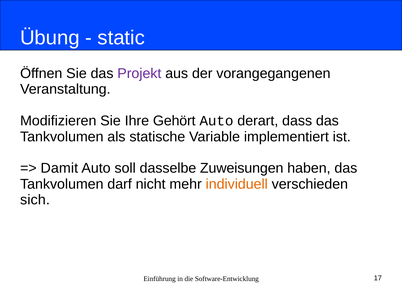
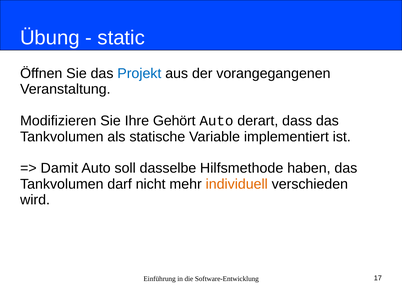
Projekt colour: purple -> blue
Zuweisungen: Zuweisungen -> Hilfsmethode
sich: sich -> wird
